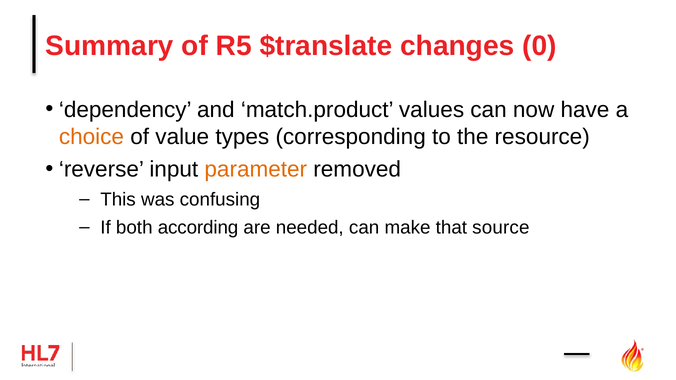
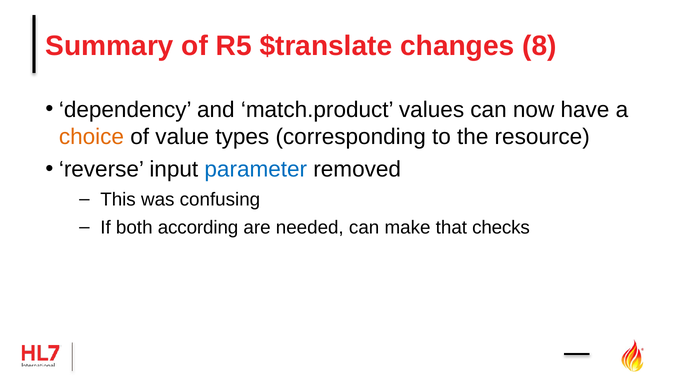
0: 0 -> 8
parameter colour: orange -> blue
source: source -> checks
